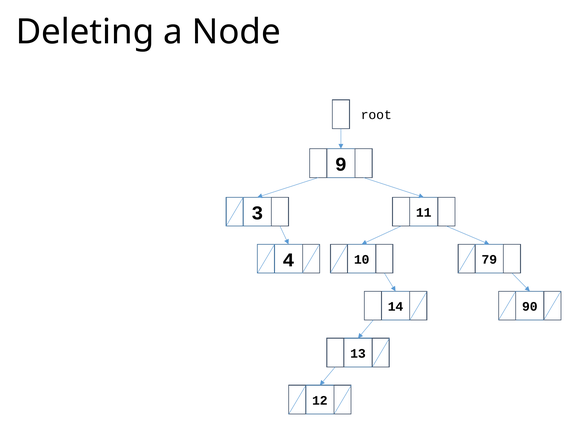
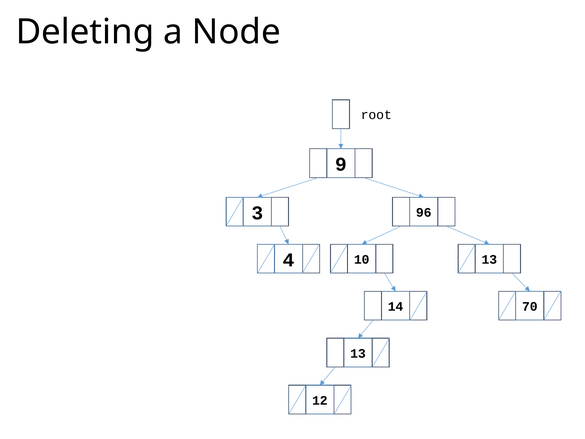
11: 11 -> 96
10 79: 79 -> 13
90: 90 -> 70
